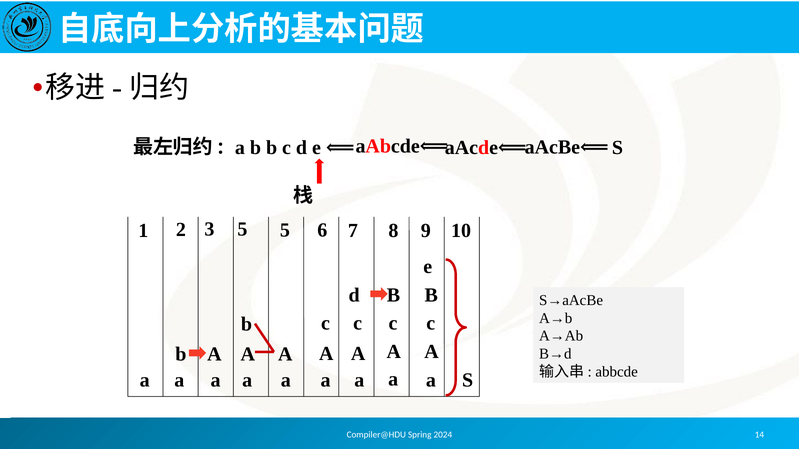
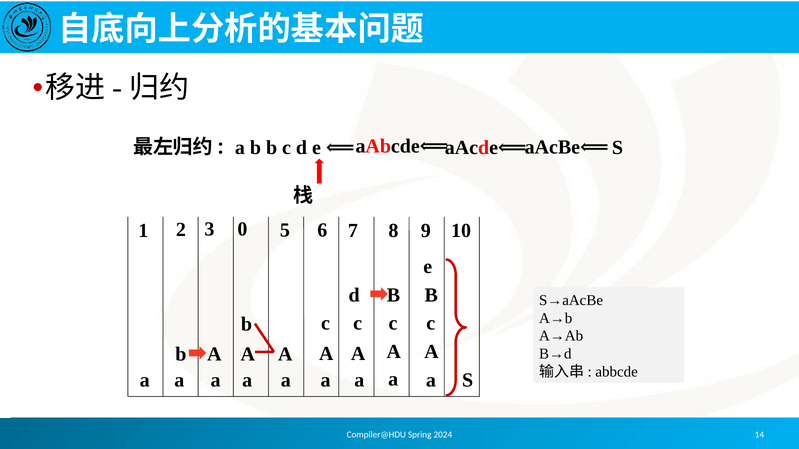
3 5: 5 -> 0
